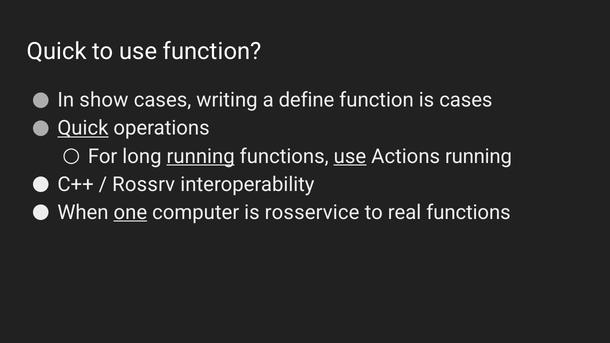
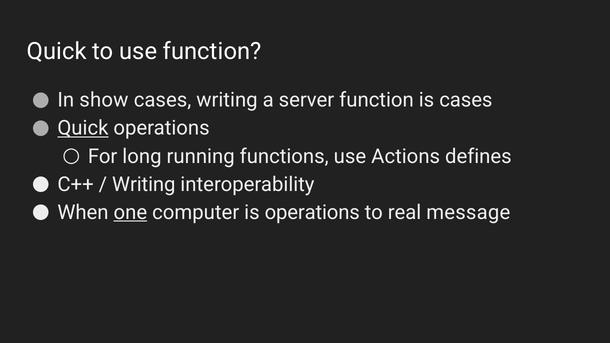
define: define -> server
running at (201, 156) underline: present -> none
use at (350, 156) underline: present -> none
Actions running: running -> defines
Rossrv at (144, 184): Rossrv -> Writing
is rosservice: rosservice -> operations
real functions: functions -> message
